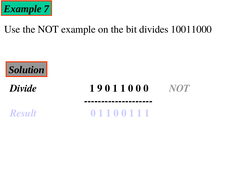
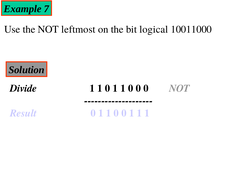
NOT example: example -> leftmost
divides: divides -> logical
9 at (100, 88): 9 -> 1
